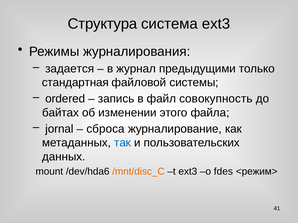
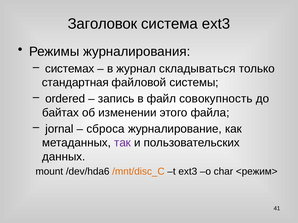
Структура: Структура -> Заголовок
задается: задается -> системах
предыдущими: предыдущими -> складываться
так colour: blue -> purple
fdes: fdes -> char
